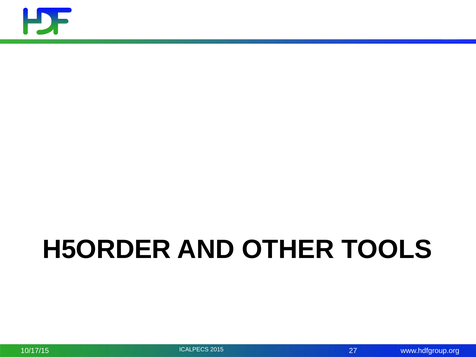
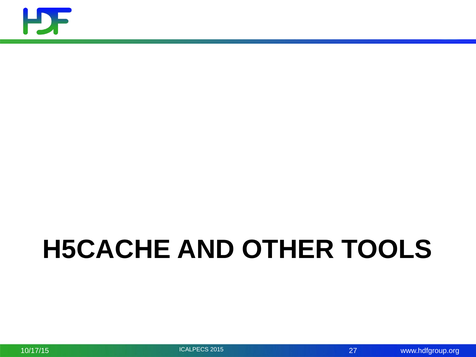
H5ORDER: H5ORDER -> H5CACHE
